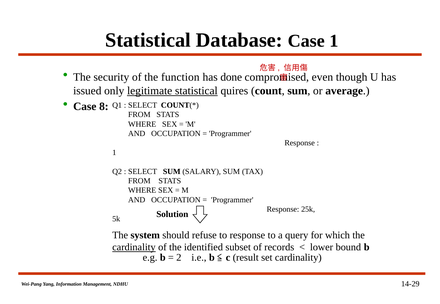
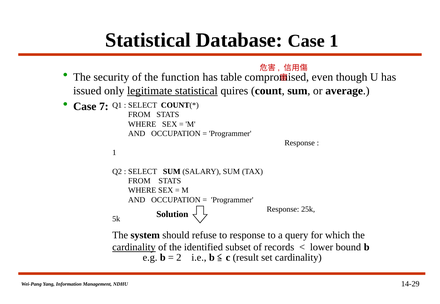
done: done -> table
8: 8 -> 7
